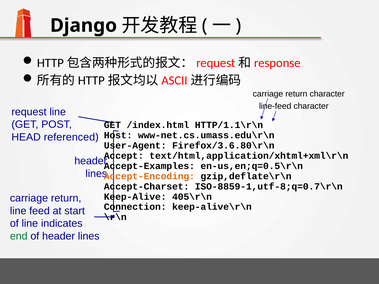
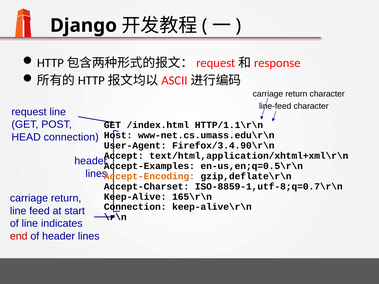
HEAD referenced: referenced -> connection
Firefox/3.6.80\r\n: Firefox/3.6.80\r\n -> Firefox/3.4.90\r\n
405\r\n: 405\r\n -> 165\r\n
end colour: green -> red
